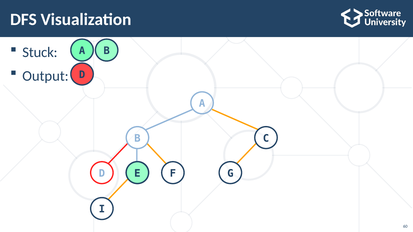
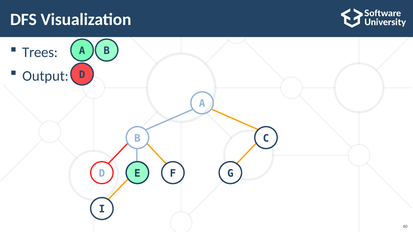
Stuck: Stuck -> Trees
